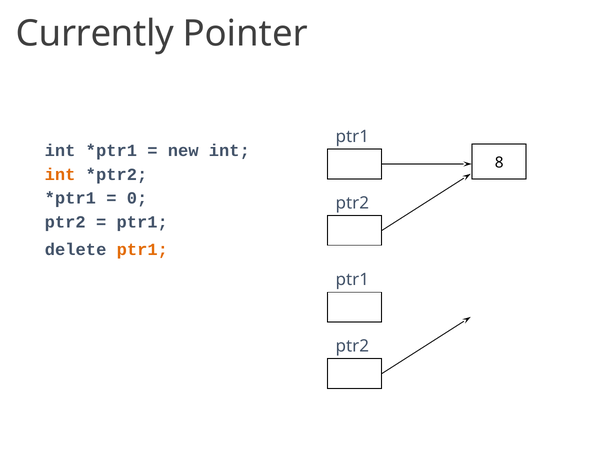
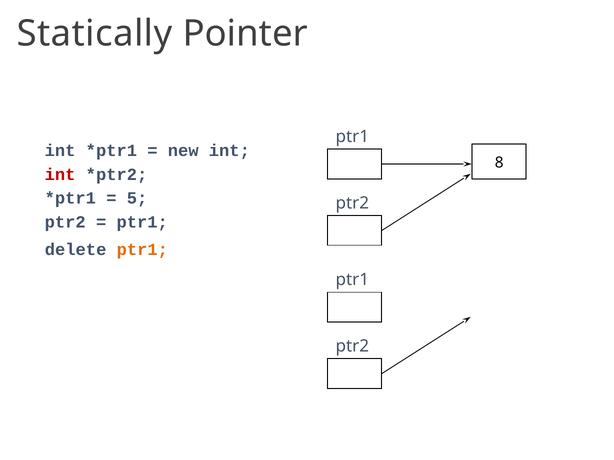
Currently: Currently -> Statically
int at (60, 175) colour: orange -> red
0: 0 -> 5
